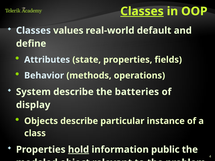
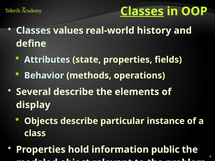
default: default -> history
System: System -> Several
batteries: batteries -> elements
hold underline: present -> none
